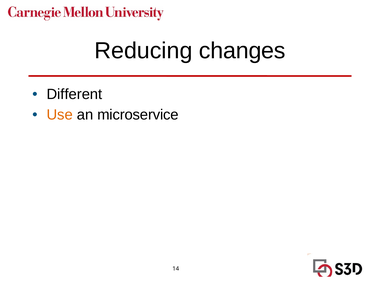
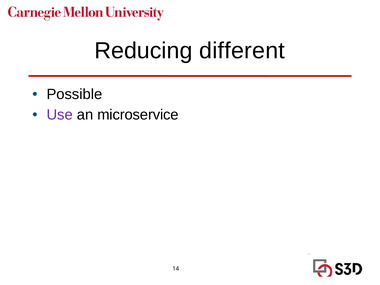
changes: changes -> different
Different: Different -> Possible
Use colour: orange -> purple
